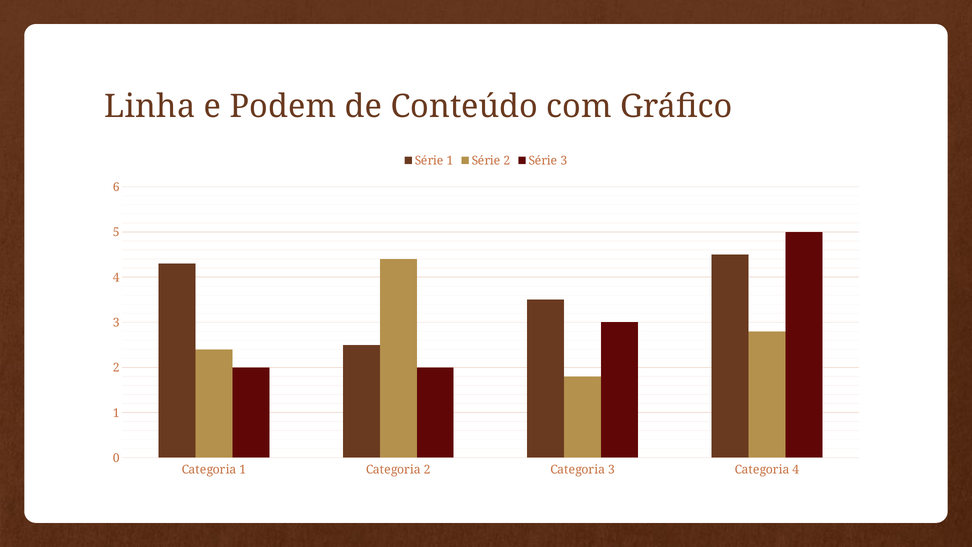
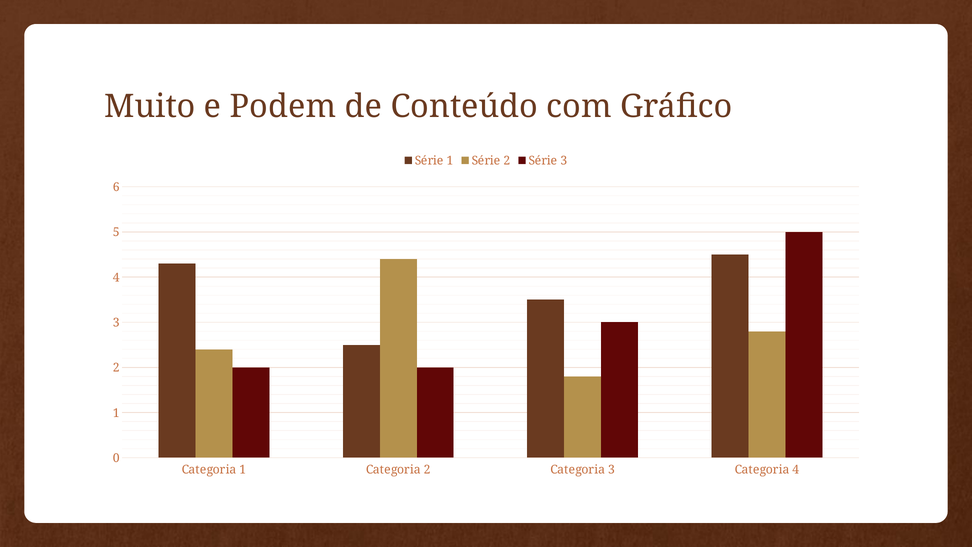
Linha: Linha -> Muito
